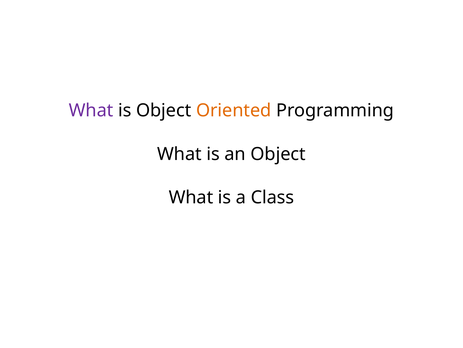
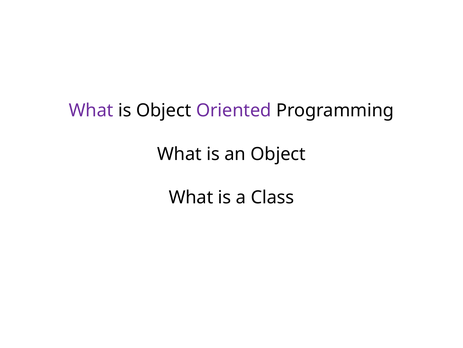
Oriented colour: orange -> purple
